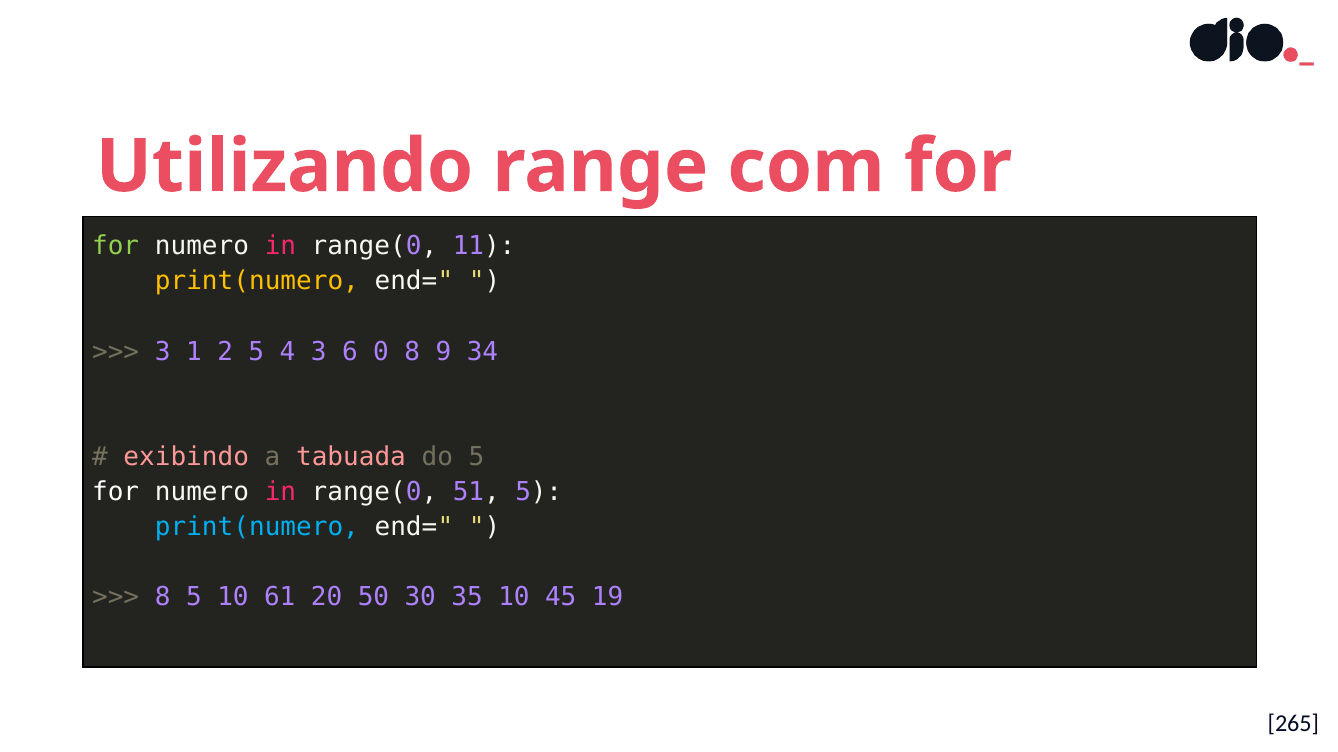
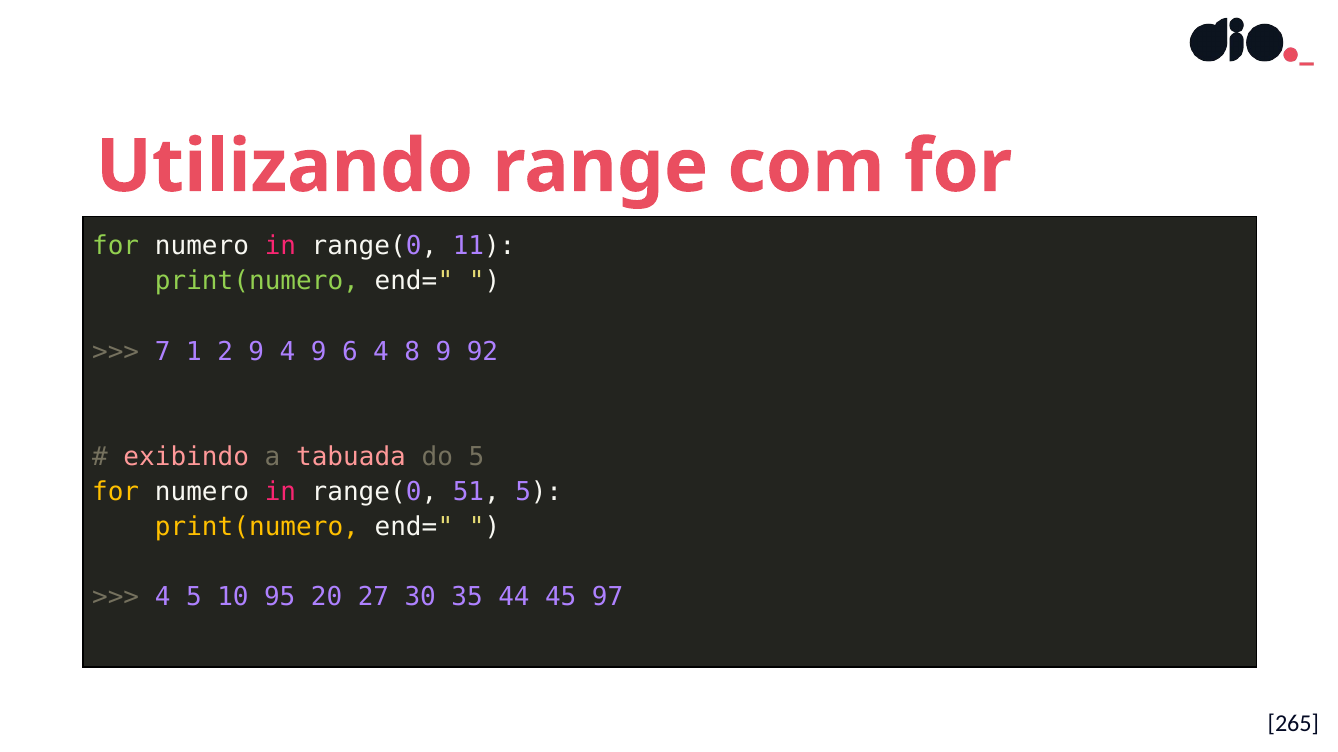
print(numero at (257, 281) colour: yellow -> light green
3 at (163, 352): 3 -> 7
2 5: 5 -> 9
4 3: 3 -> 9
6 0: 0 -> 4
34: 34 -> 92
for at (116, 492) colour: white -> yellow
print(numero at (257, 527) colour: light blue -> yellow
8 at (163, 598): 8 -> 4
61: 61 -> 95
50: 50 -> 27
35 10: 10 -> 44
19: 19 -> 97
